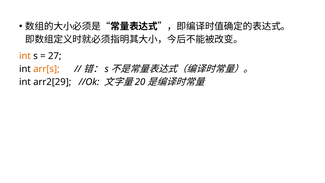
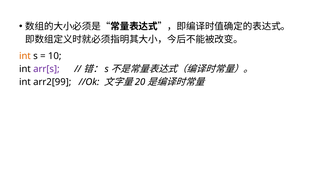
27: 27 -> 10
arr[s colour: orange -> purple
arr2[29: arr2[29 -> arr2[99
